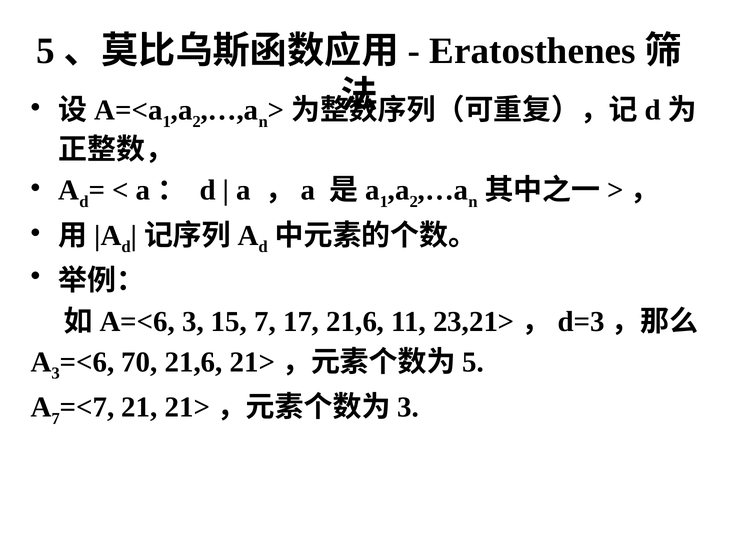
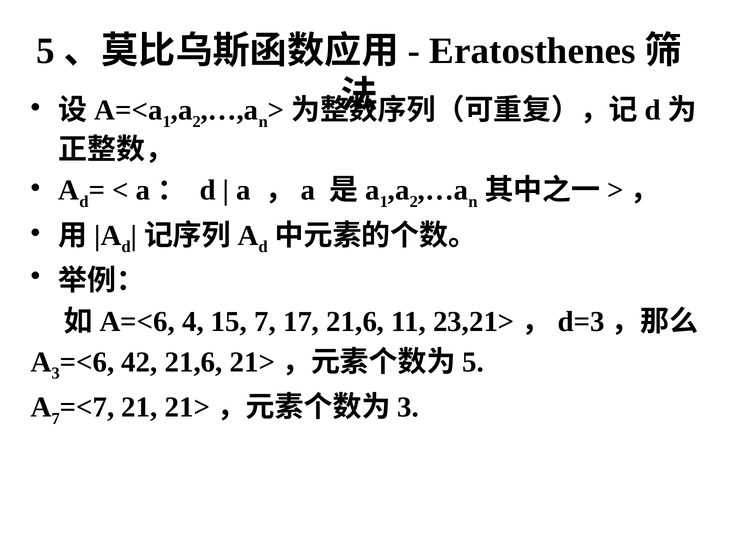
3 at (193, 321): 3 -> 4
70: 70 -> 42
